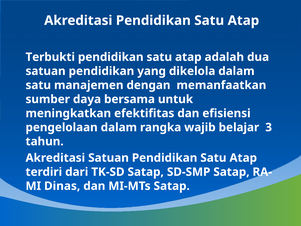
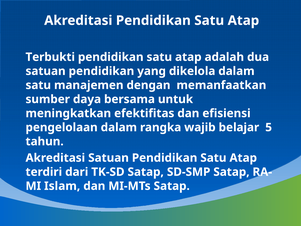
3: 3 -> 5
Dinas: Dinas -> Islam
